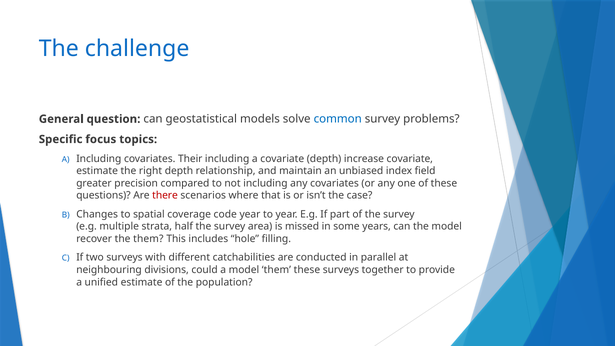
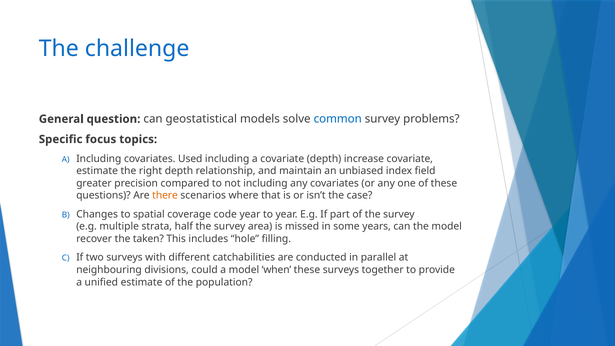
Their: Their -> Used
there colour: red -> orange
the them: them -> taken
model them: them -> when
